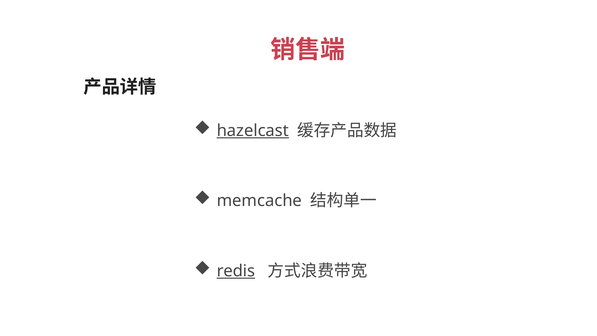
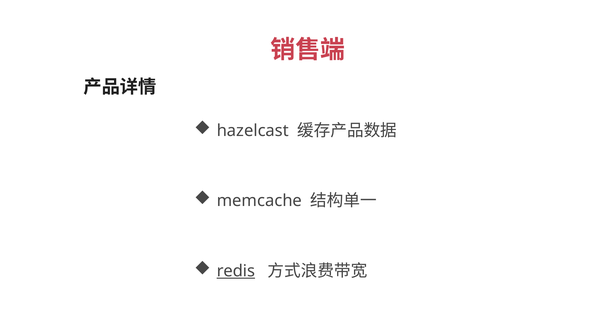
hazelcast underline: present -> none
